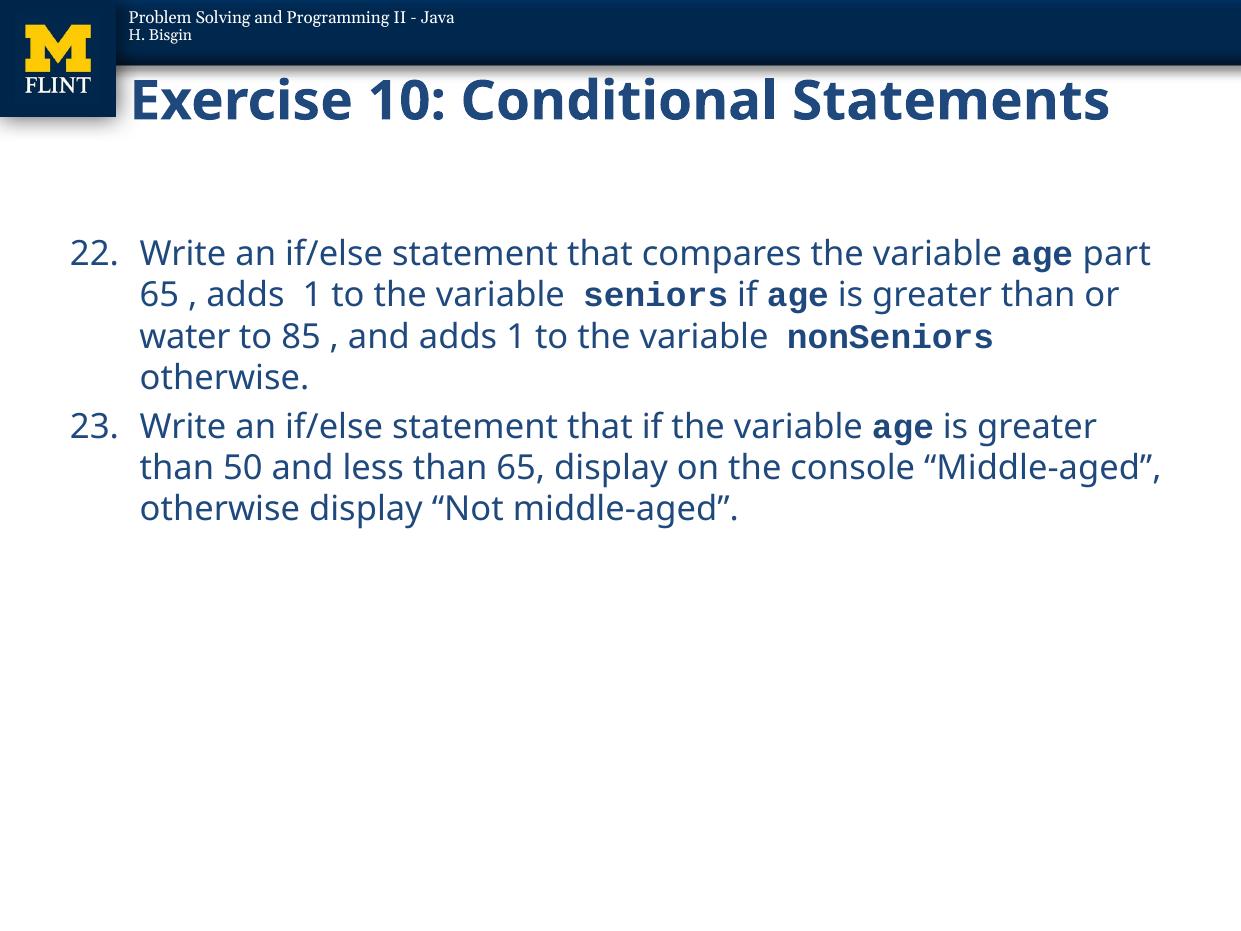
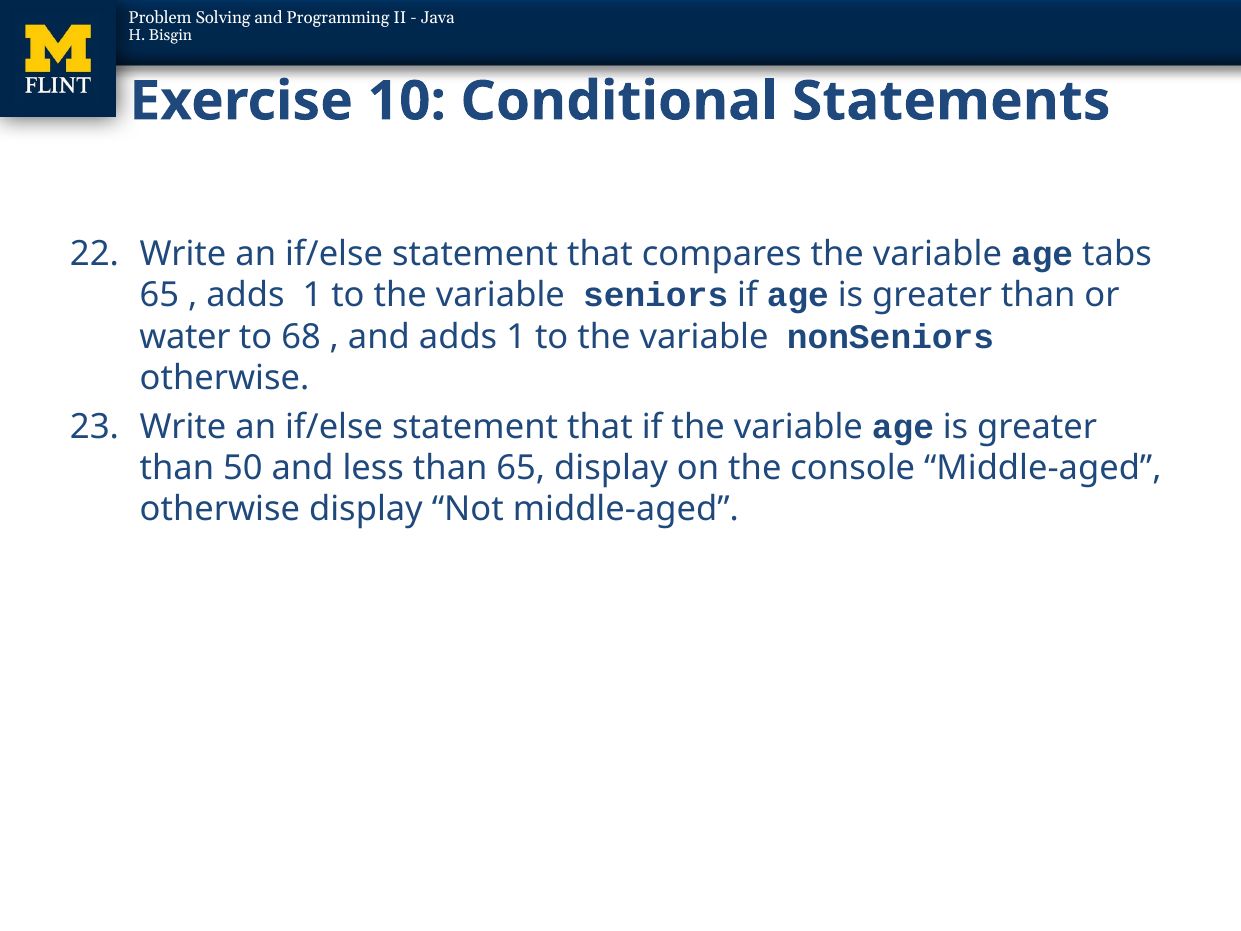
part: part -> tabs
85: 85 -> 68
